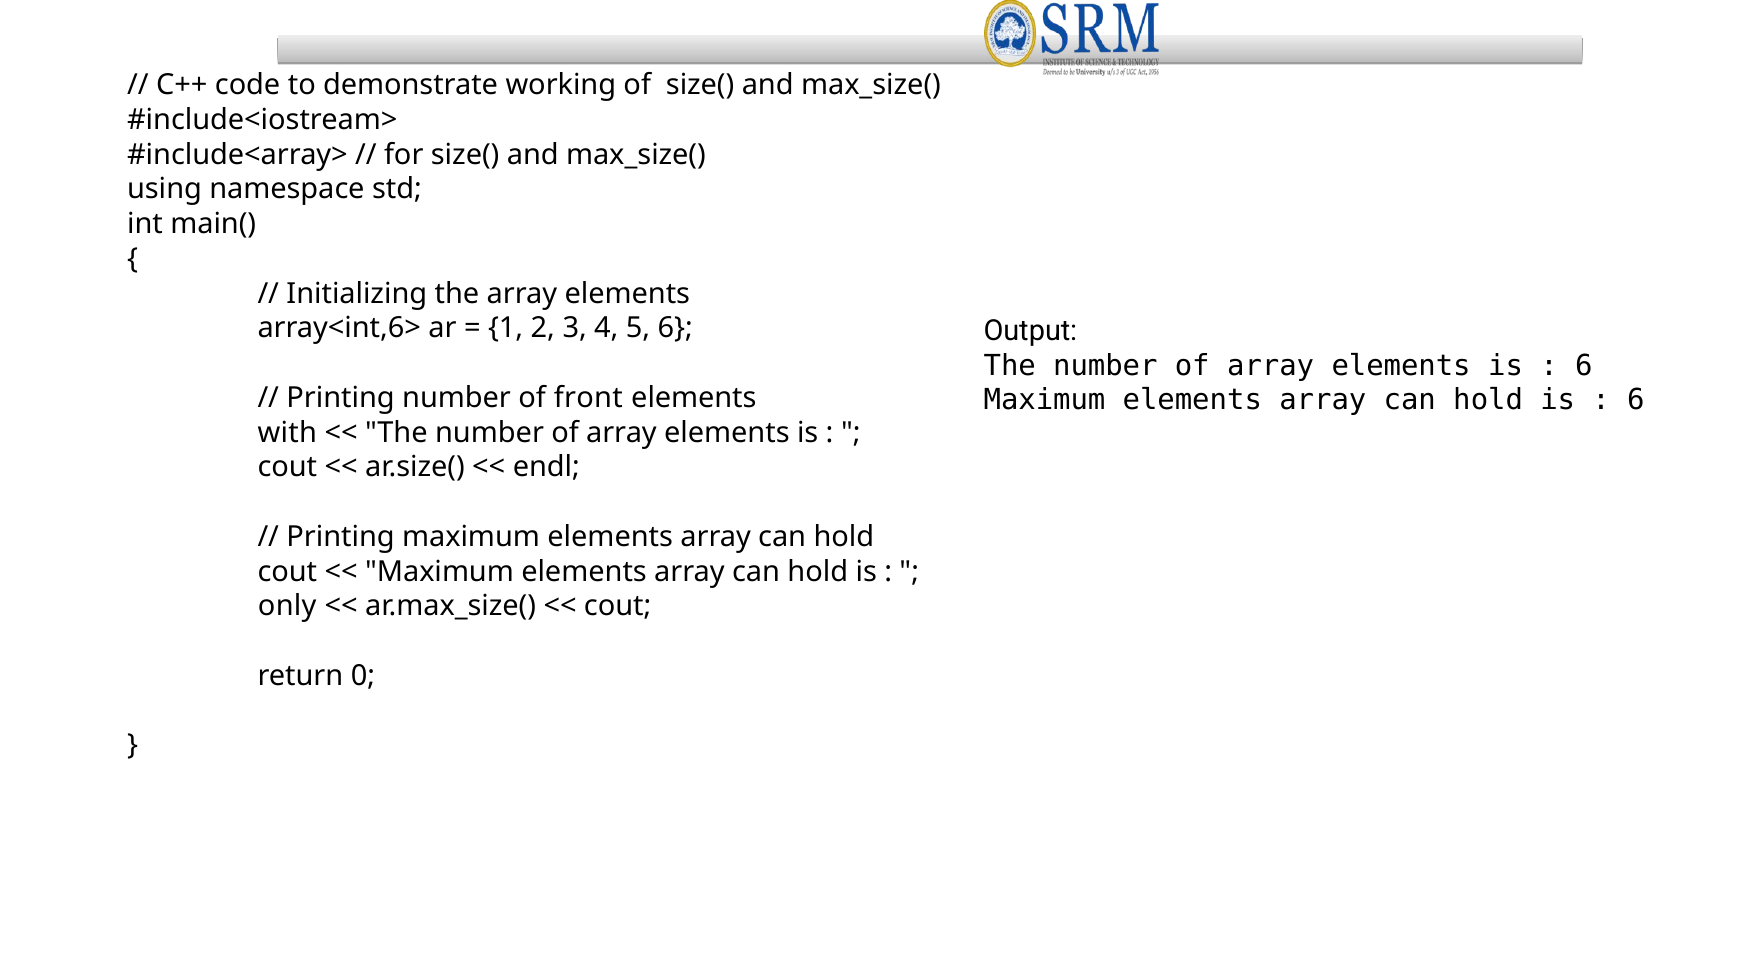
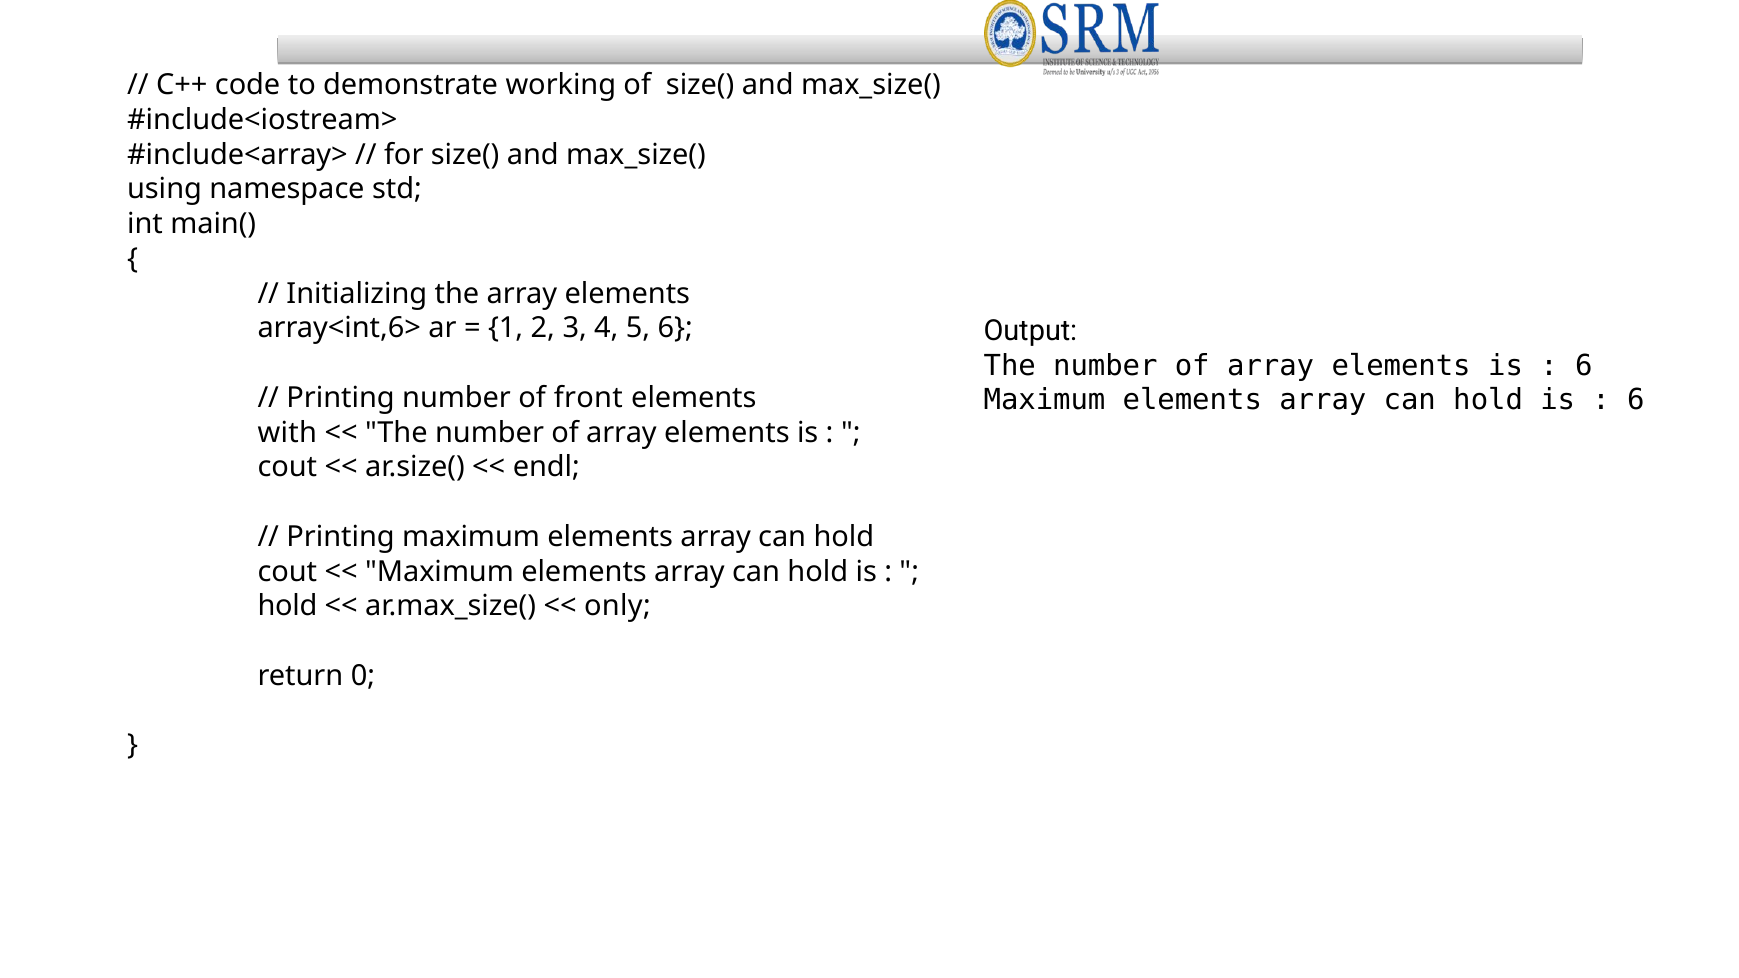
only at (287, 606): only -> hold
cout at (618, 606): cout -> only
